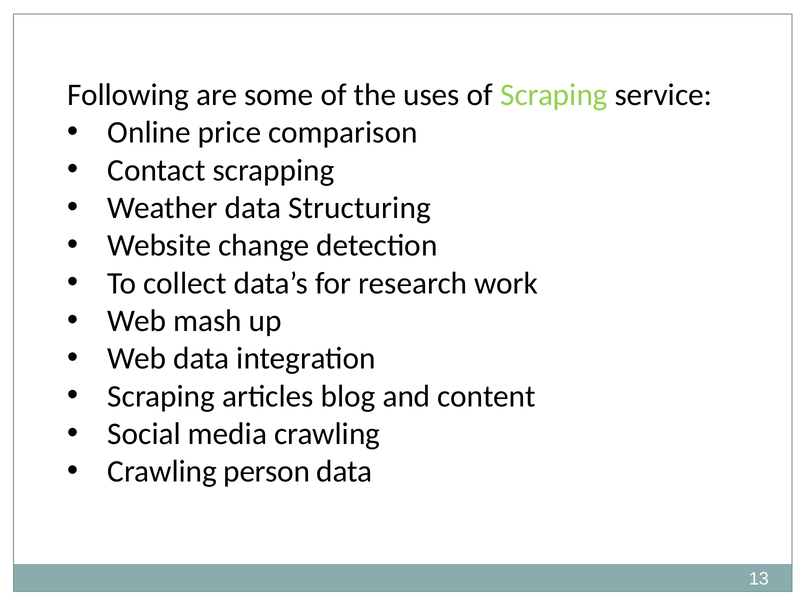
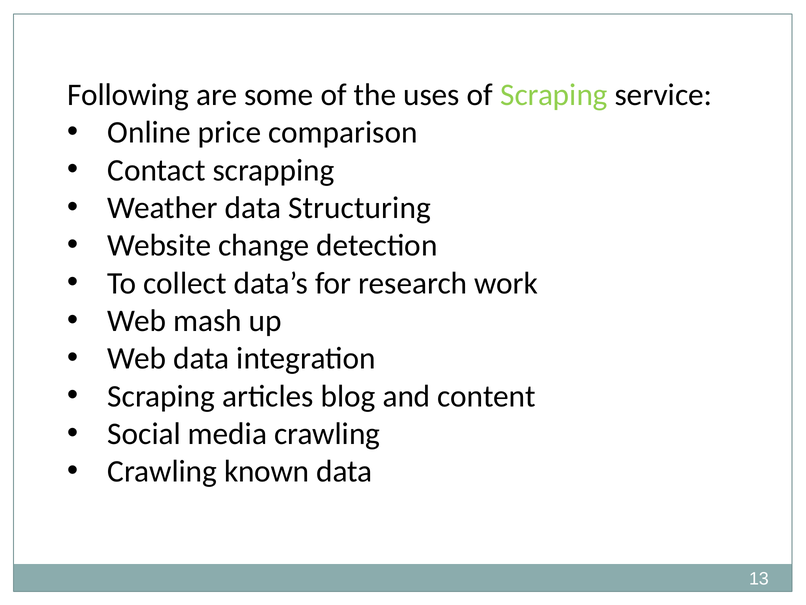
person: person -> known
